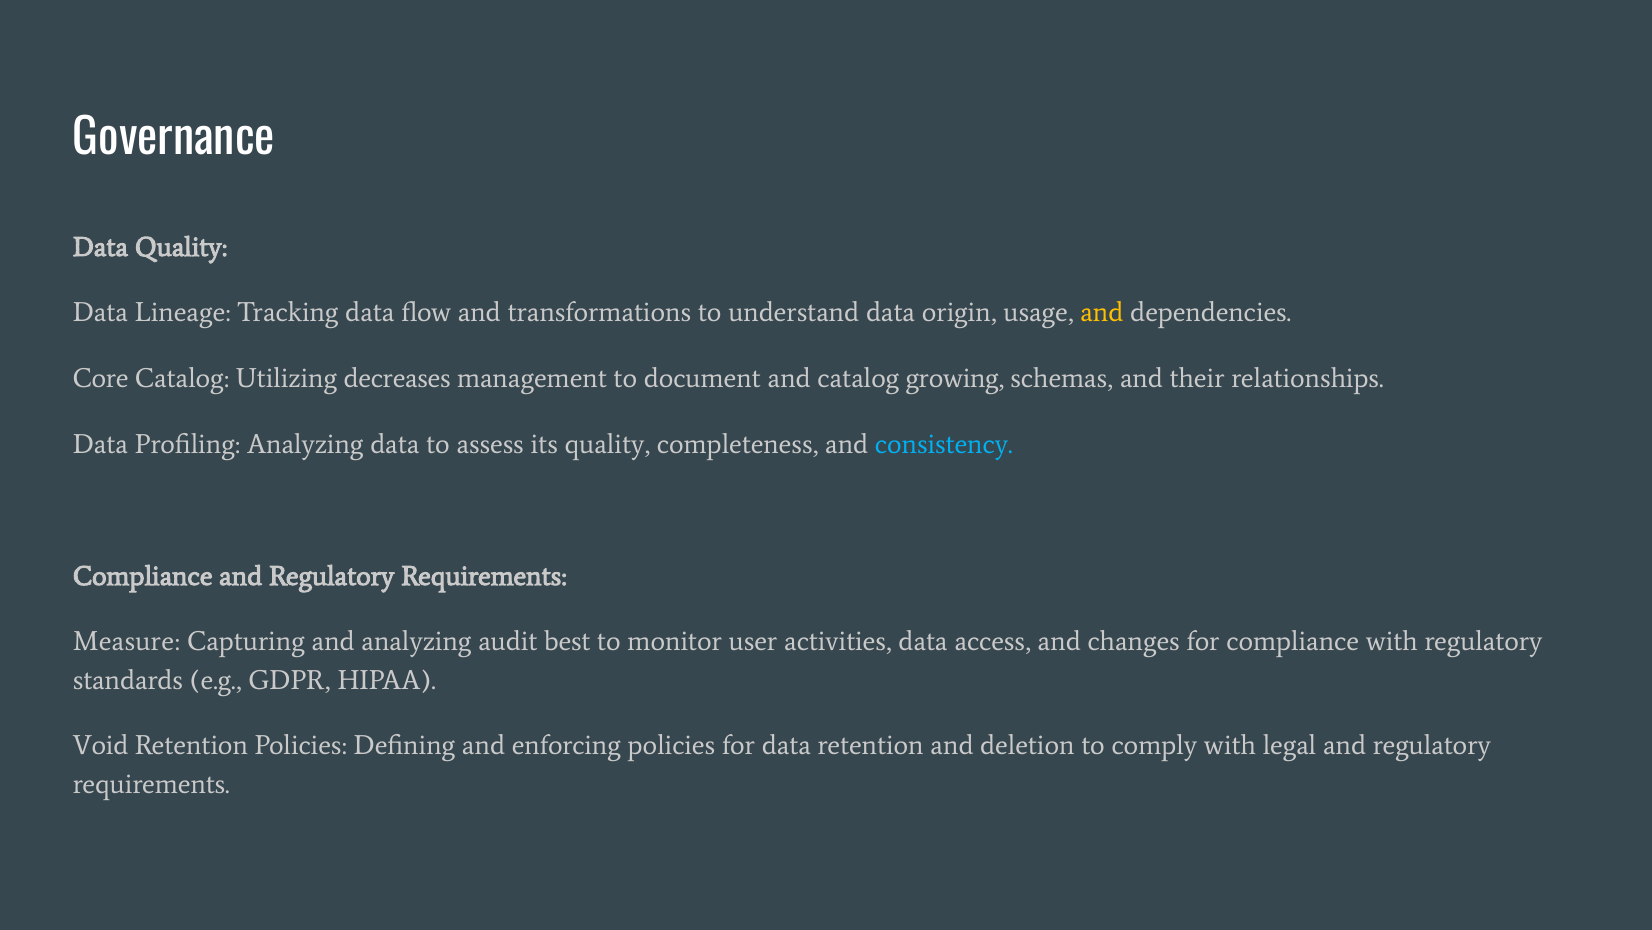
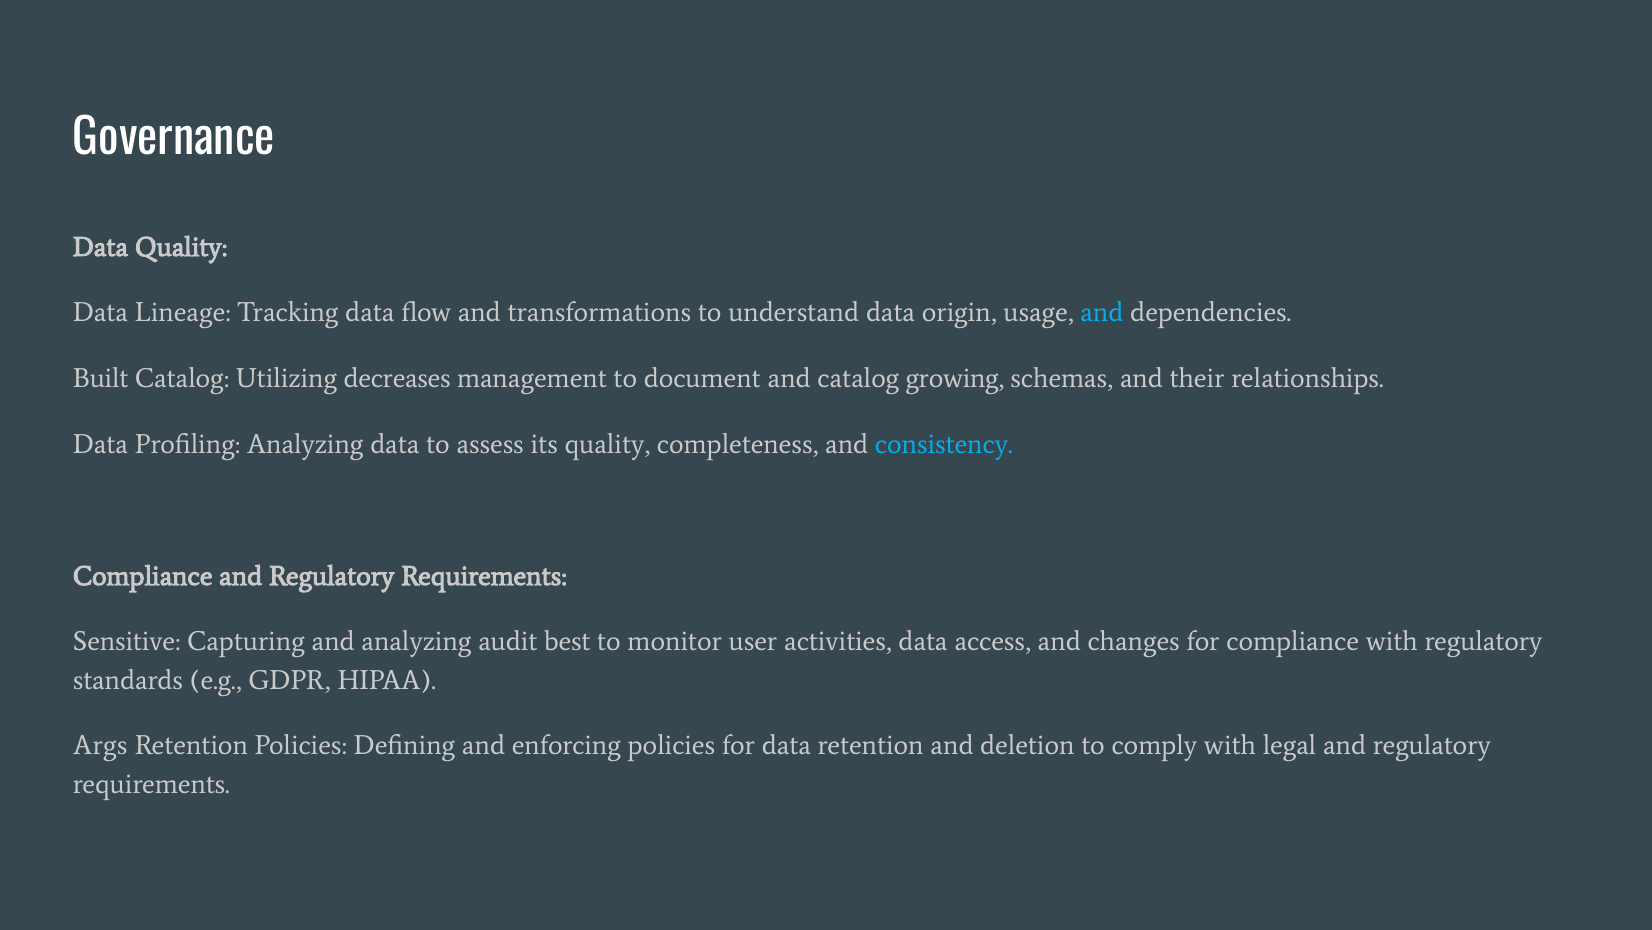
and at (1102, 312) colour: yellow -> light blue
Core: Core -> Built
Measure: Measure -> Sensitive
Void: Void -> Args
